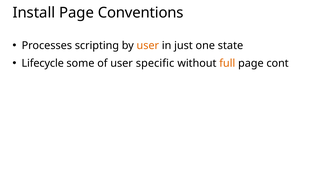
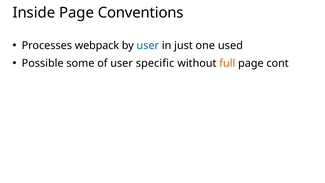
Install: Install -> Inside
scripting: scripting -> webpack
user at (148, 45) colour: orange -> blue
state: state -> used
Lifecycle: Lifecycle -> Possible
